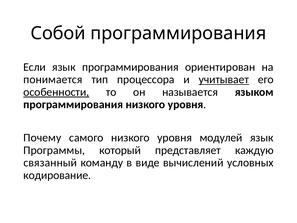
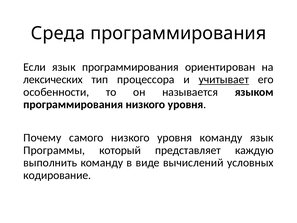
Собой: Собой -> Среда
понимается: понимается -> лексических
особенности underline: present -> none
уровня модулей: модулей -> команду
связанный: связанный -> выполнить
